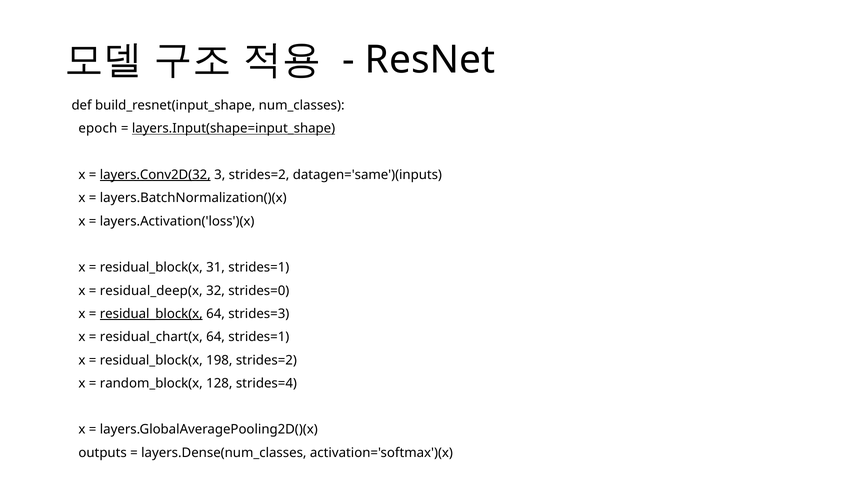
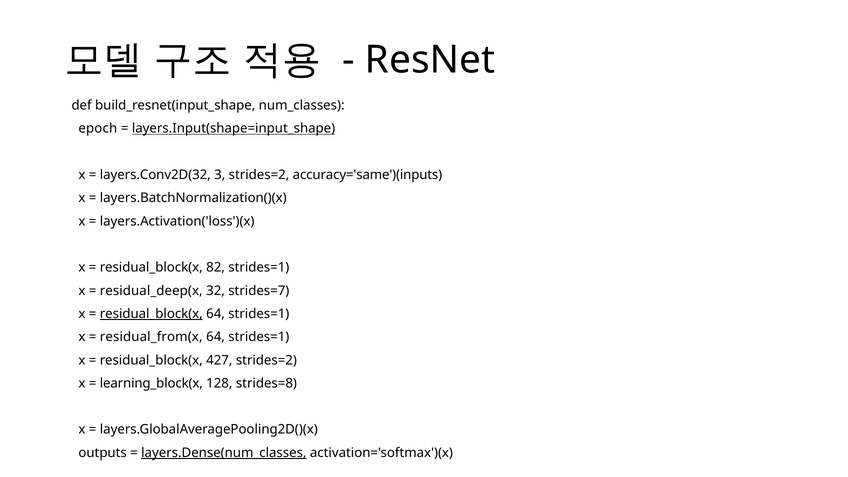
layers.Conv2D(32 underline: present -> none
datagen='same')(inputs: datagen='same')(inputs -> accuracy='same')(inputs
31: 31 -> 82
strides=0: strides=0 -> strides=7
strides=3 at (259, 314): strides=3 -> strides=1
residual_chart(x: residual_chart(x -> residual_from(x
198: 198 -> 427
random_block(x: random_block(x -> learning_block(x
strides=4: strides=4 -> strides=8
layers.Dense(num_classes underline: none -> present
